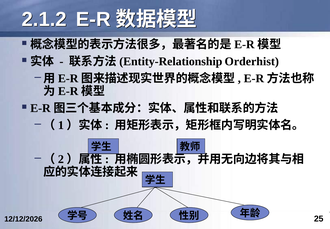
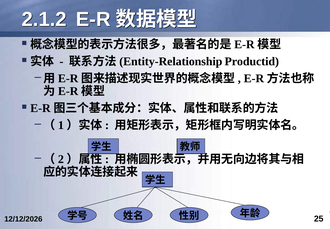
Orderhist: Orderhist -> Productid
